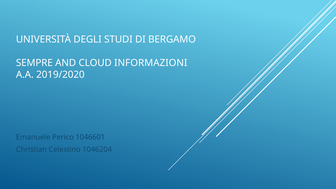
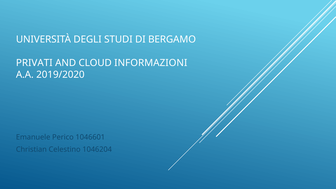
SEMPRE: SEMPRE -> PRIVATI
